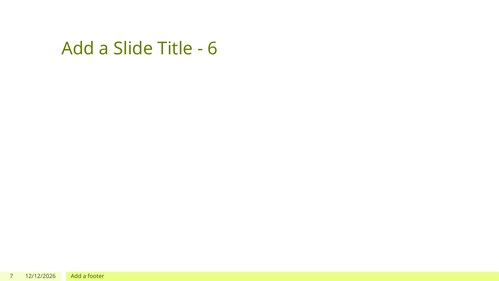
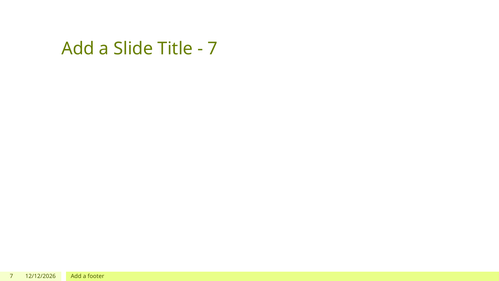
6 at (213, 48): 6 -> 7
